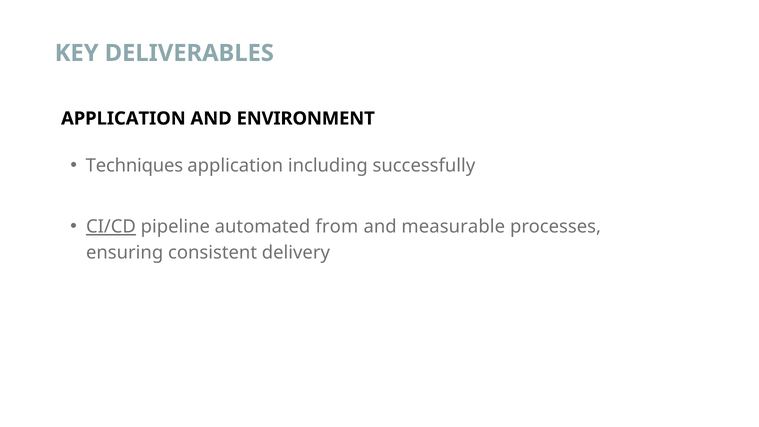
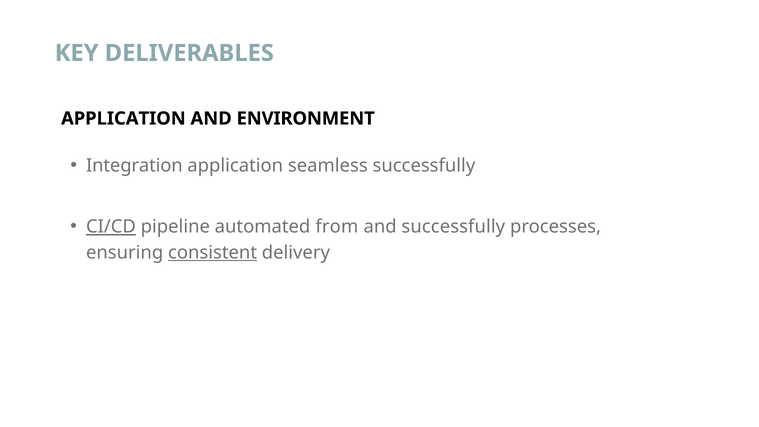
Techniques: Techniques -> Integration
including: including -> seamless
and measurable: measurable -> successfully
consistent underline: none -> present
